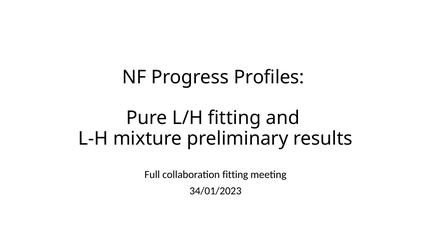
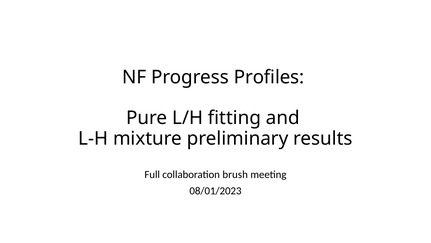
collaboration fitting: fitting -> brush
34/01/2023: 34/01/2023 -> 08/01/2023
